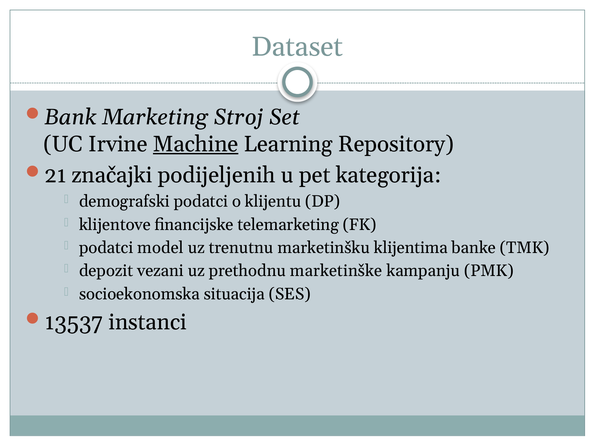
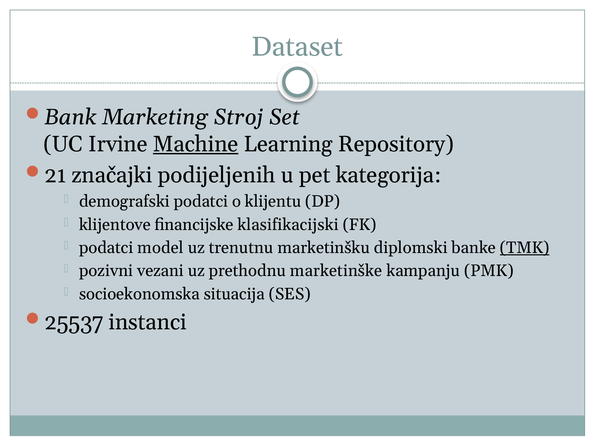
telemarketing: telemarketing -> klasifikacijski
klijentima: klijentima -> diplomski
TMK underline: none -> present
depozit: depozit -> pozivni
13537: 13537 -> 25537
